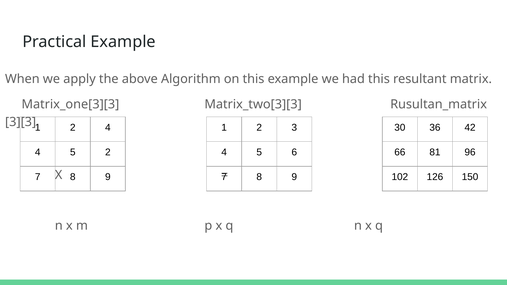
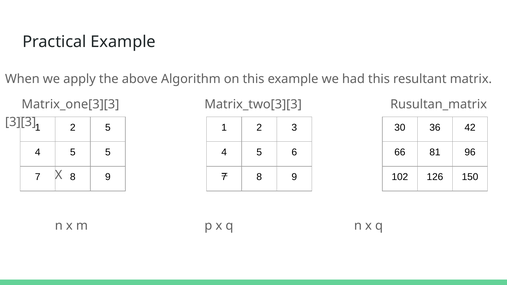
2 4: 4 -> 5
5 2: 2 -> 5
